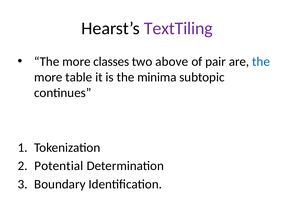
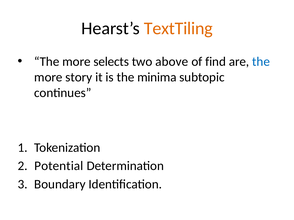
TextTiling colour: purple -> orange
classes: classes -> selects
pair: pair -> find
table: table -> story
